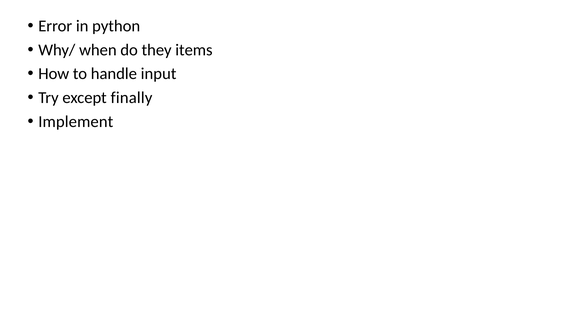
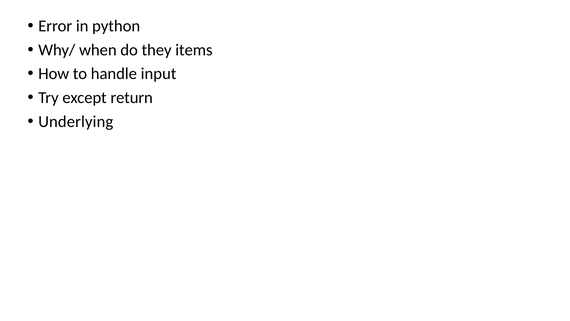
finally: finally -> return
Implement: Implement -> Underlying
